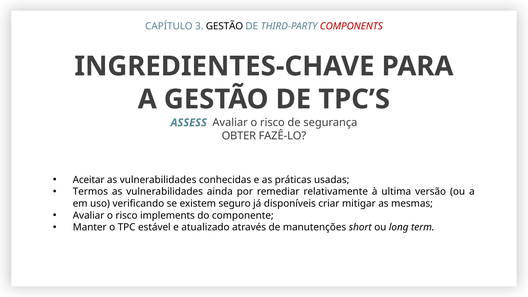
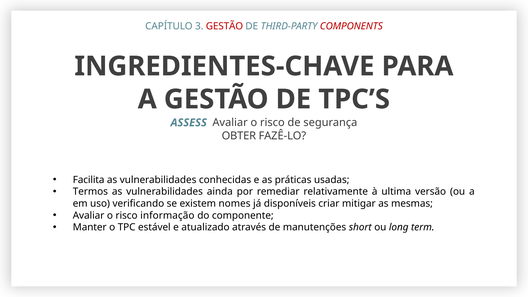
GESTÃO at (224, 26) colour: black -> red
Aceitar: Aceitar -> Facilita
seguro: seguro -> nomes
implements: implements -> informação
